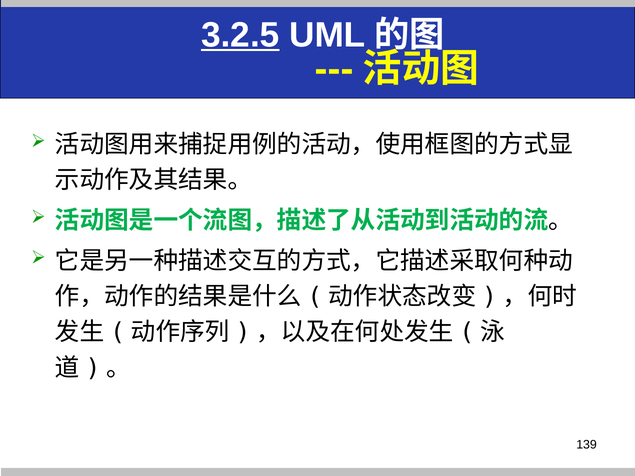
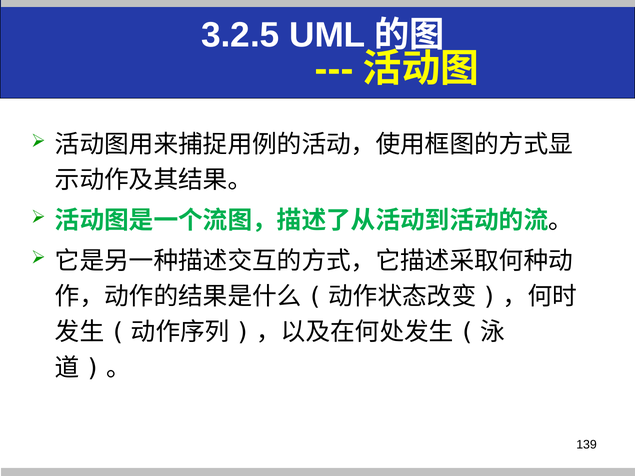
3.2.5 underline: present -> none
